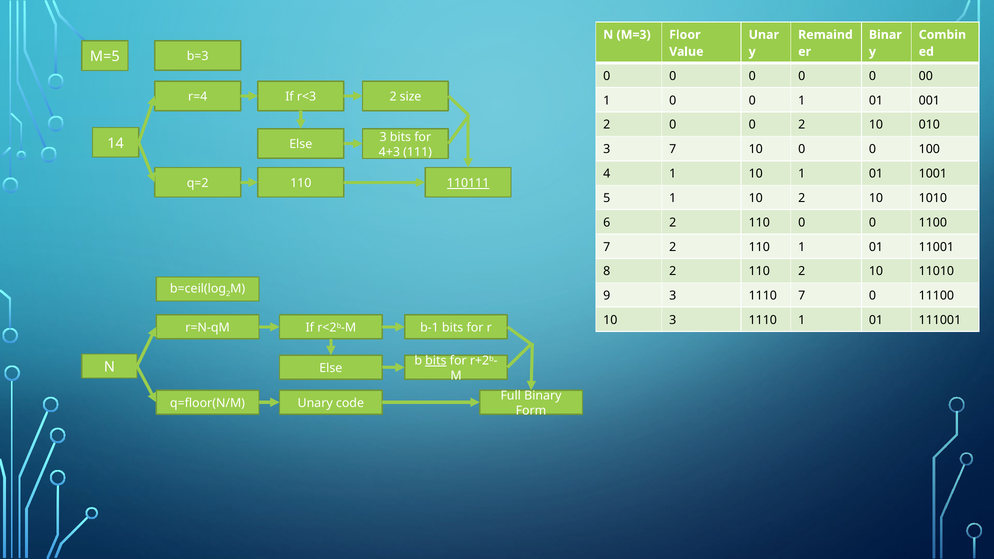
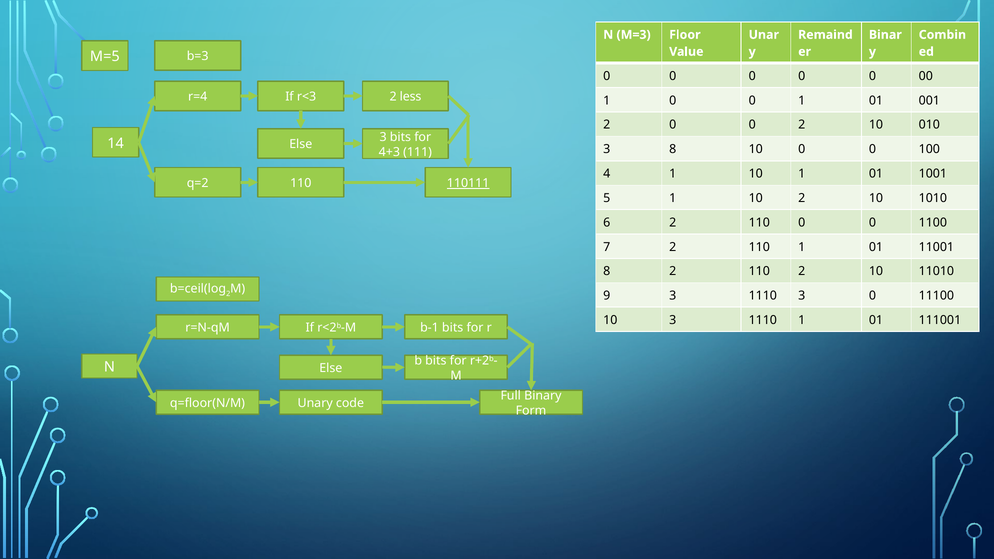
size: size -> less
3 7: 7 -> 8
1110 7: 7 -> 3
bits at (436, 361) underline: present -> none
